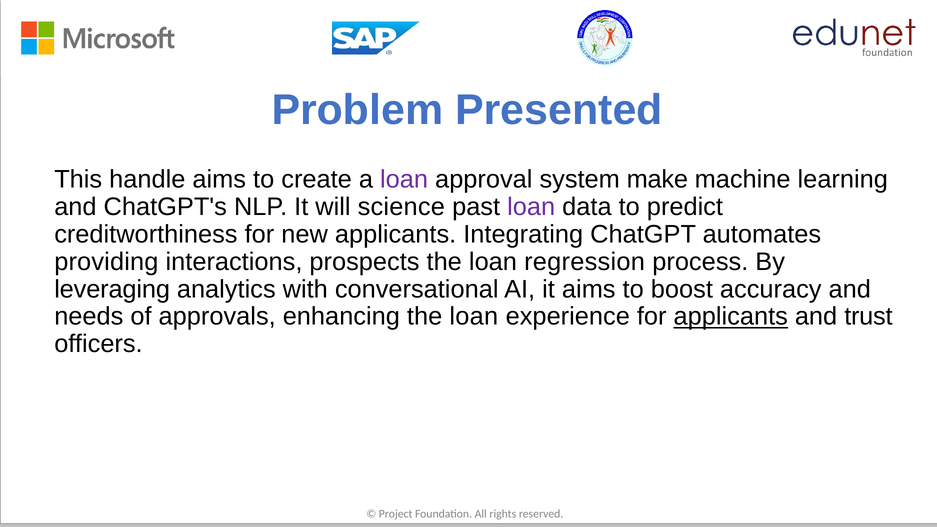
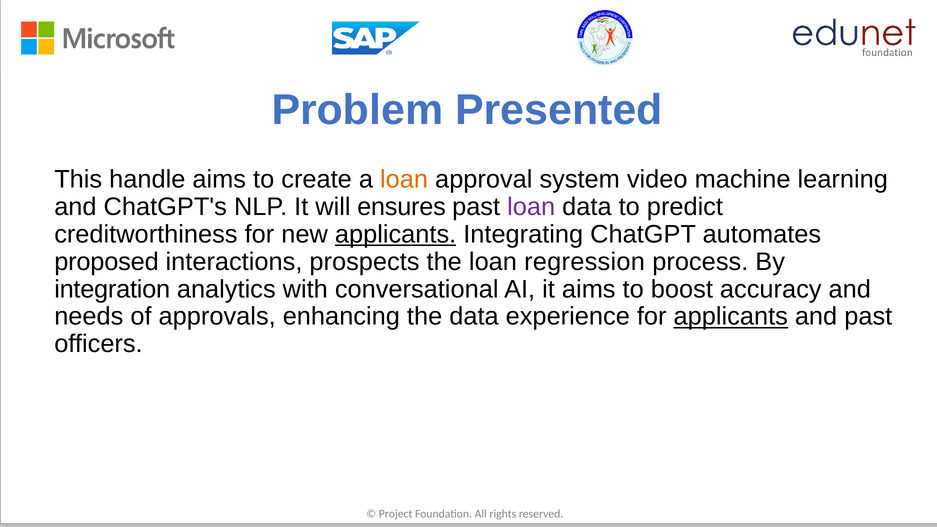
loan at (404, 179) colour: purple -> orange
make: make -> video
science: science -> ensures
applicants at (396, 234) underline: none -> present
providing: providing -> proposed
leveraging: leveraging -> integration
enhancing the loan: loan -> data
and trust: trust -> past
